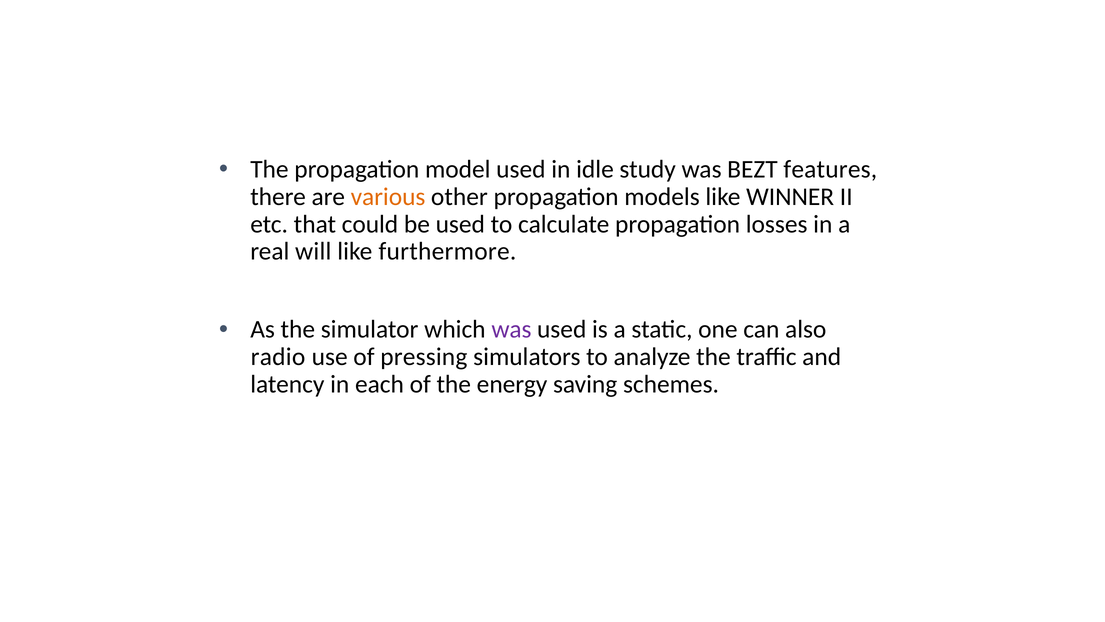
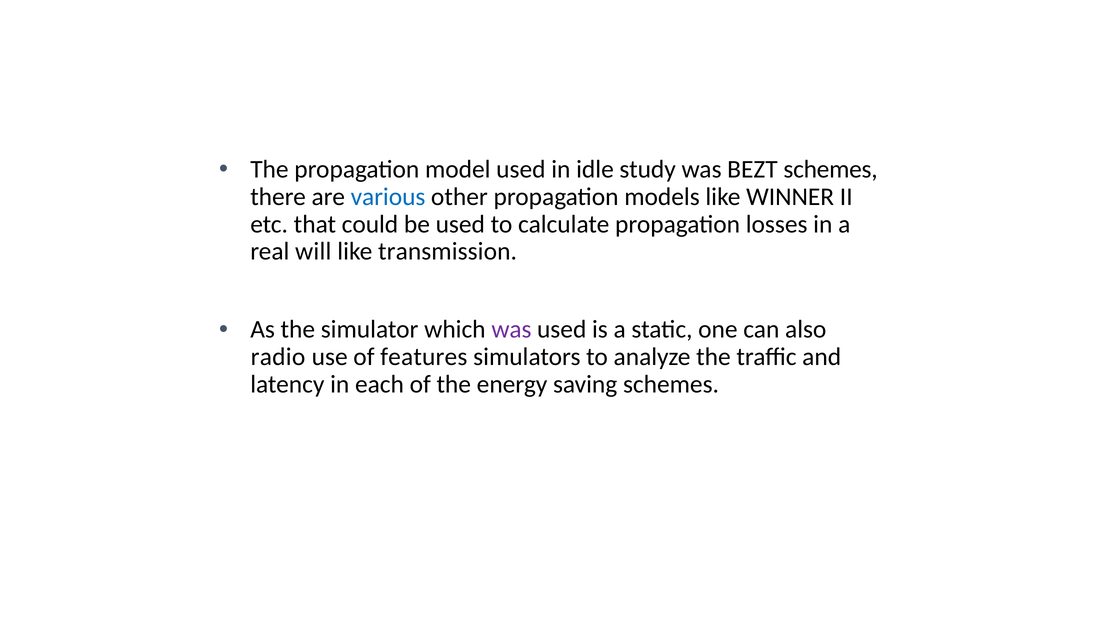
BEZT features: features -> schemes
various colour: orange -> blue
furthermore: furthermore -> transmission
pressing: pressing -> features
